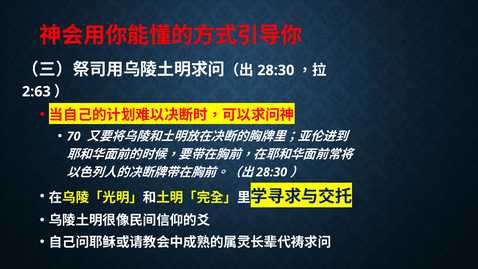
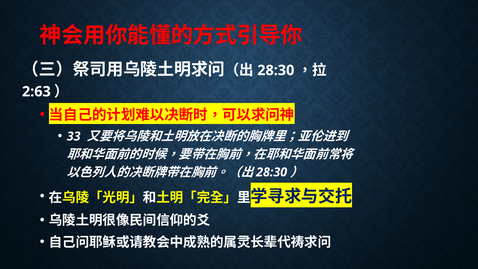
70: 70 -> 33
